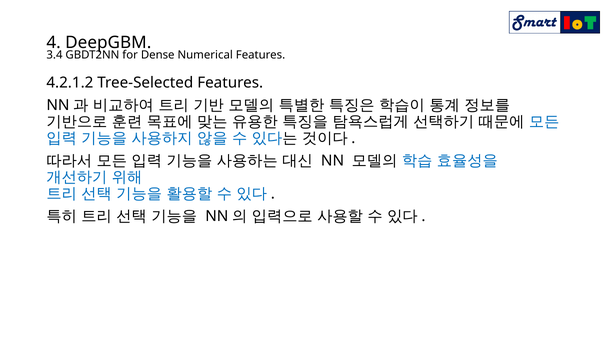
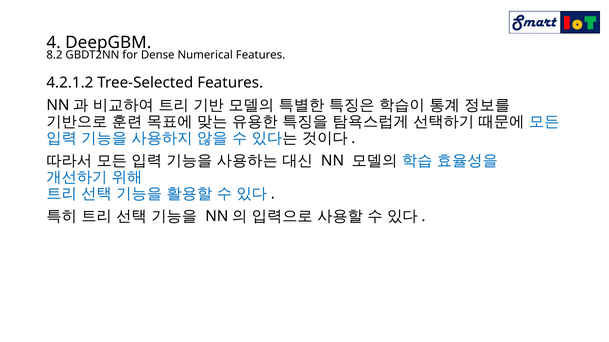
3.4: 3.4 -> 8.2
